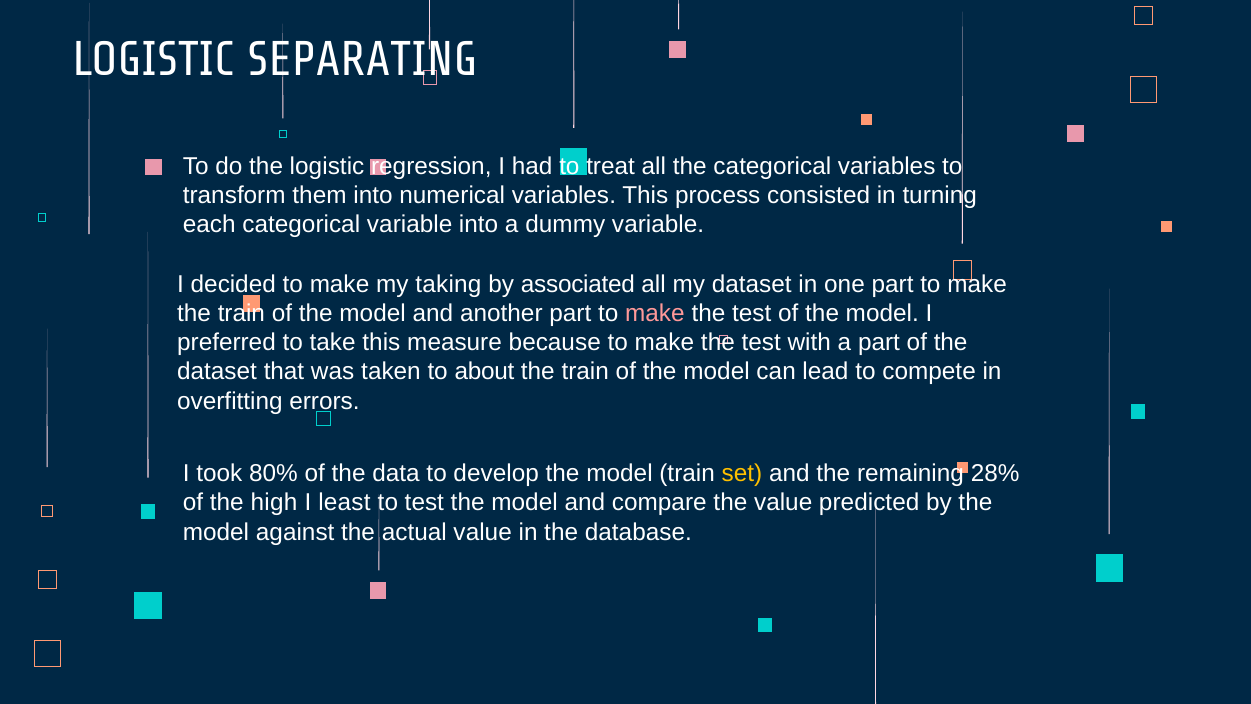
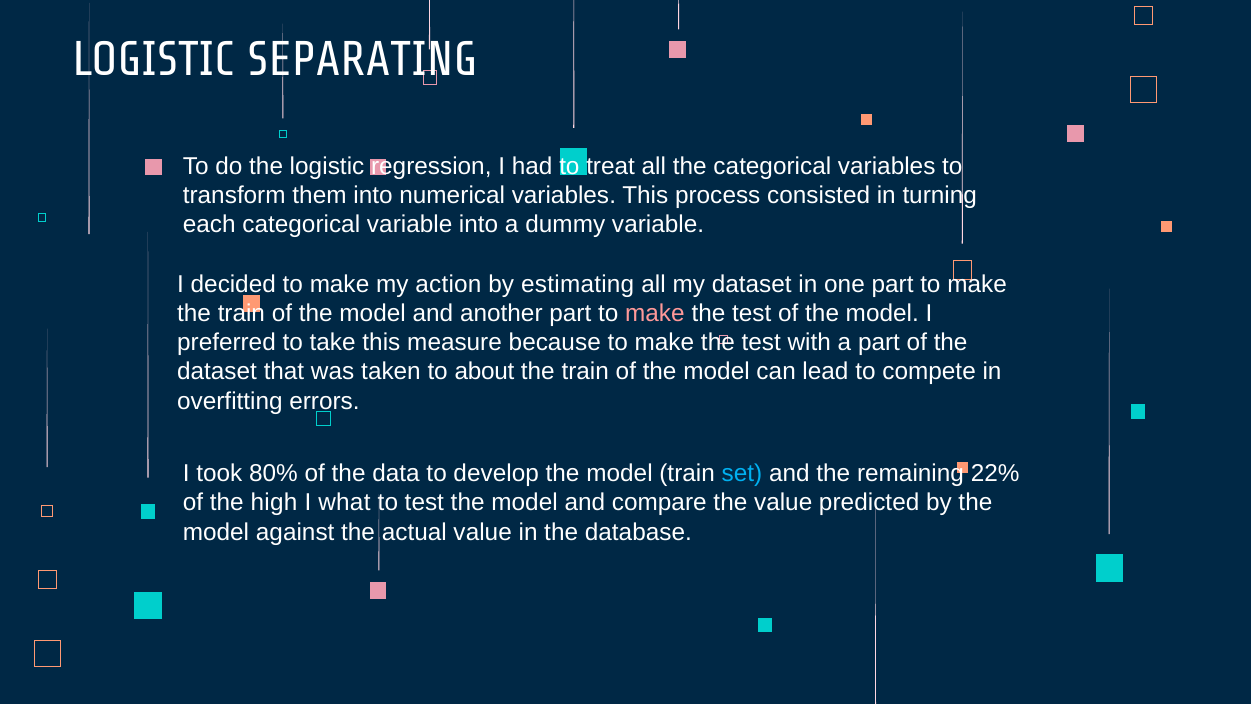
taking: taking -> action
associated: associated -> estimating
set colour: yellow -> light blue
28%: 28% -> 22%
least: least -> what
